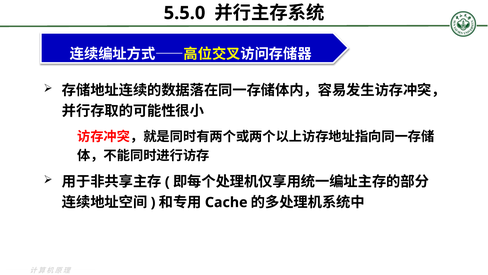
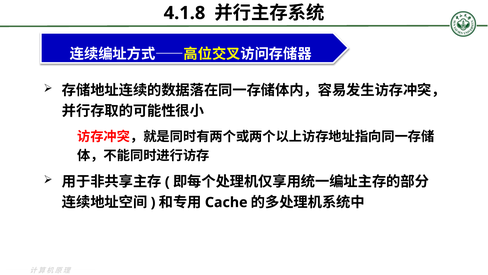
5.5.0: 5.5.0 -> 4.1.8
